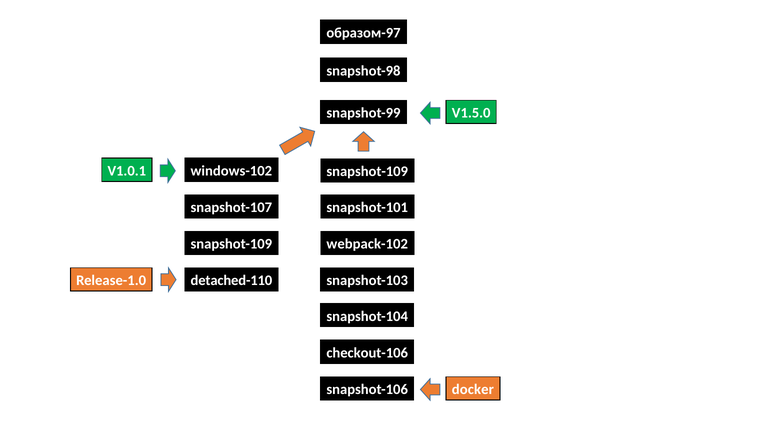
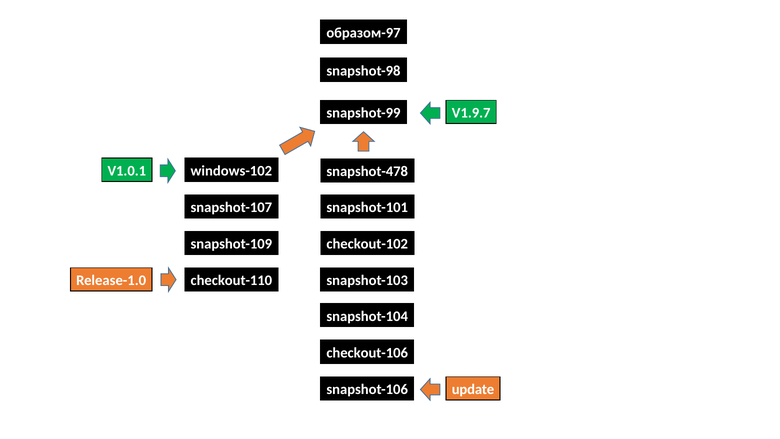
V1.5.0: V1.5.0 -> V1.9.7
snapshot-109 at (367, 172): snapshot-109 -> snapshot-478
webpack-102: webpack-102 -> checkout-102
detached-110: detached-110 -> checkout-110
docker: docker -> update
